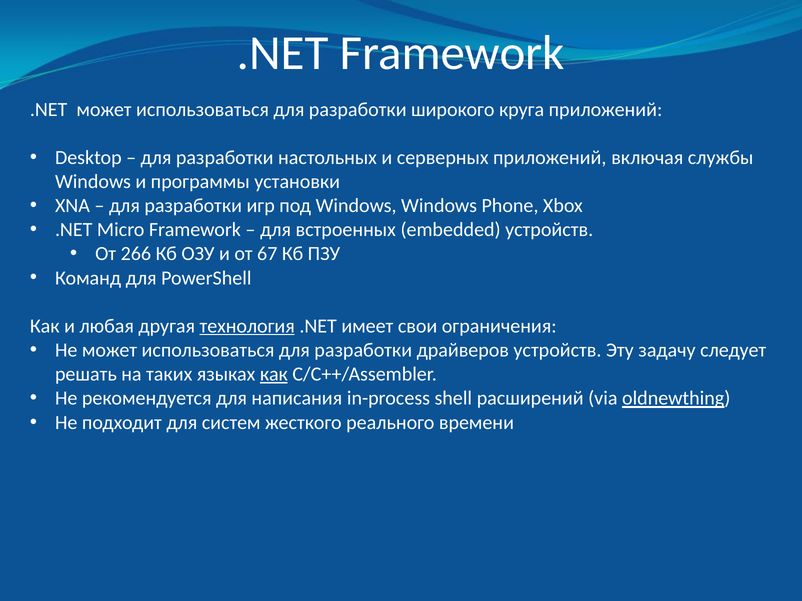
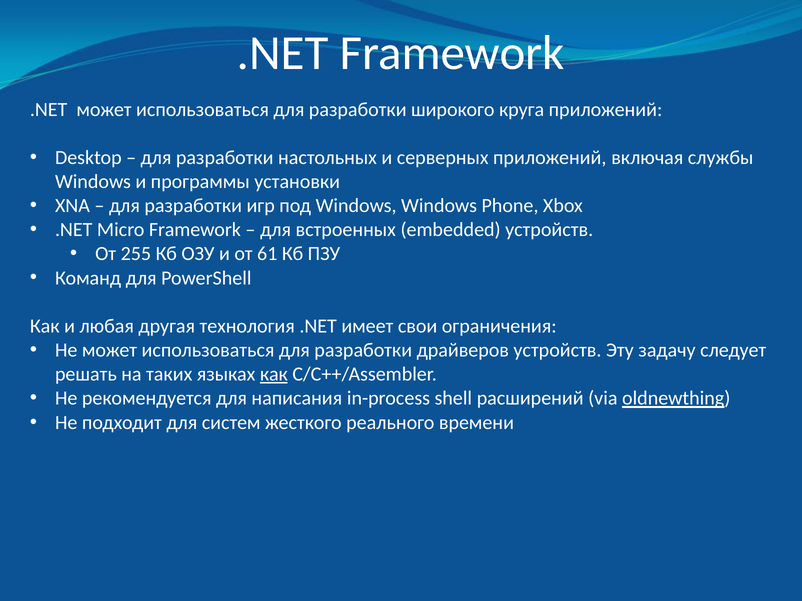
266: 266 -> 255
67: 67 -> 61
технология underline: present -> none
